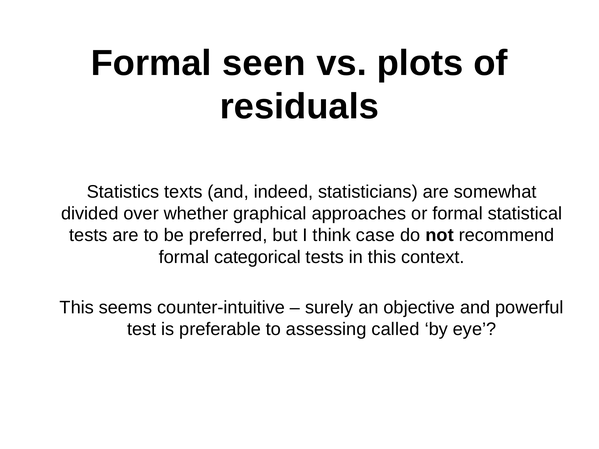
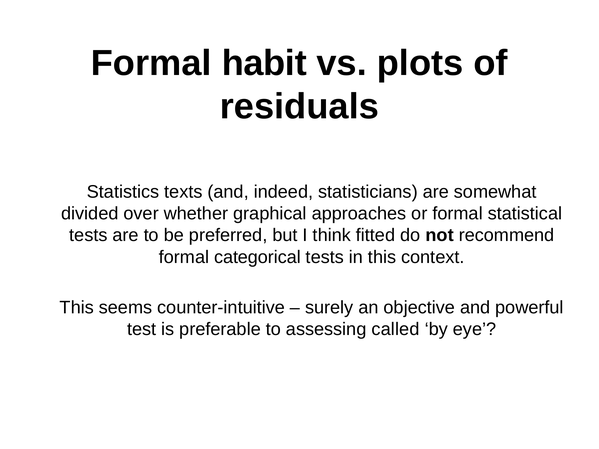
seen: seen -> habit
case: case -> fitted
